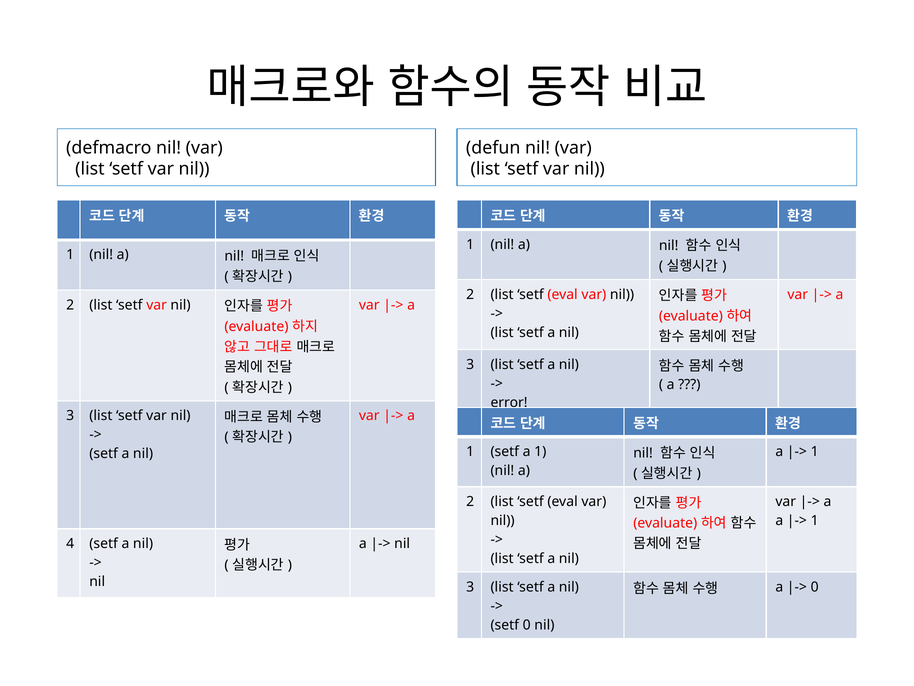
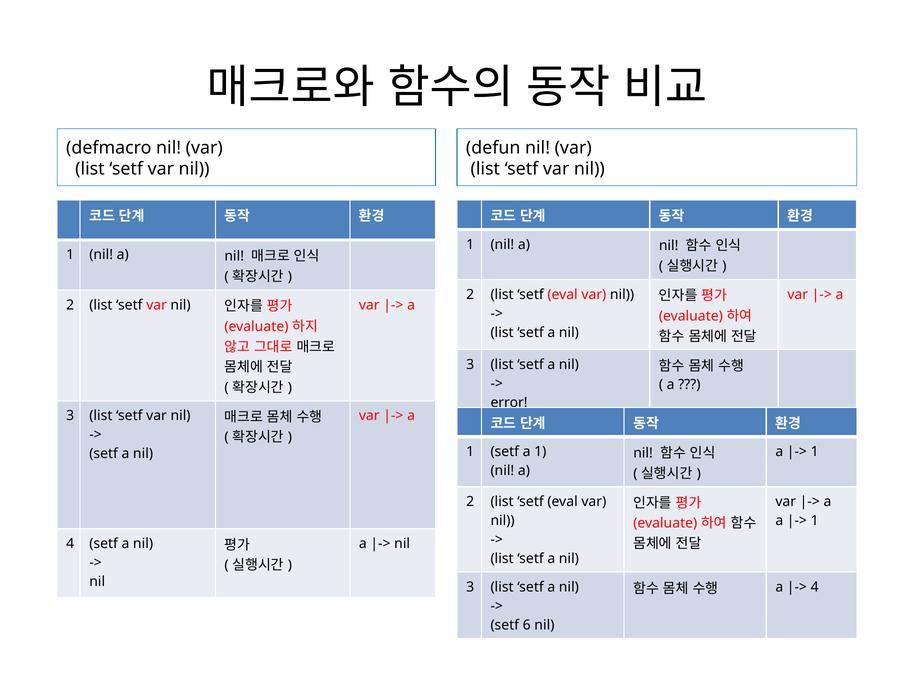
0 at (815, 587): 0 -> 4
setf 0: 0 -> 6
